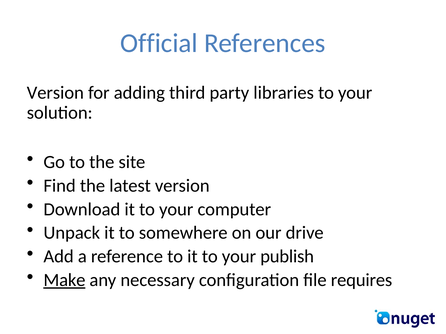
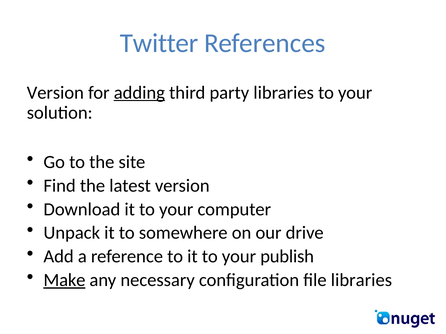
Official: Official -> Twitter
adding underline: none -> present
file requires: requires -> libraries
